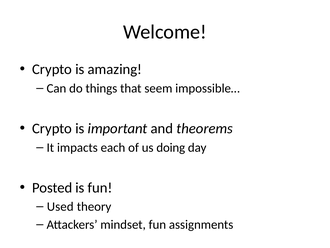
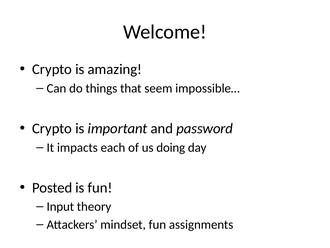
theorems: theorems -> password
Used: Used -> Input
